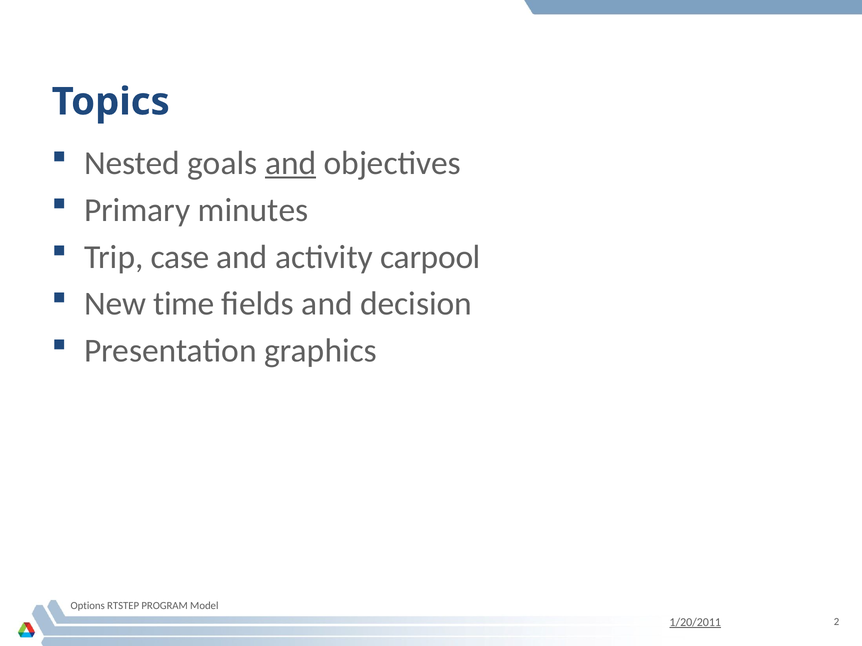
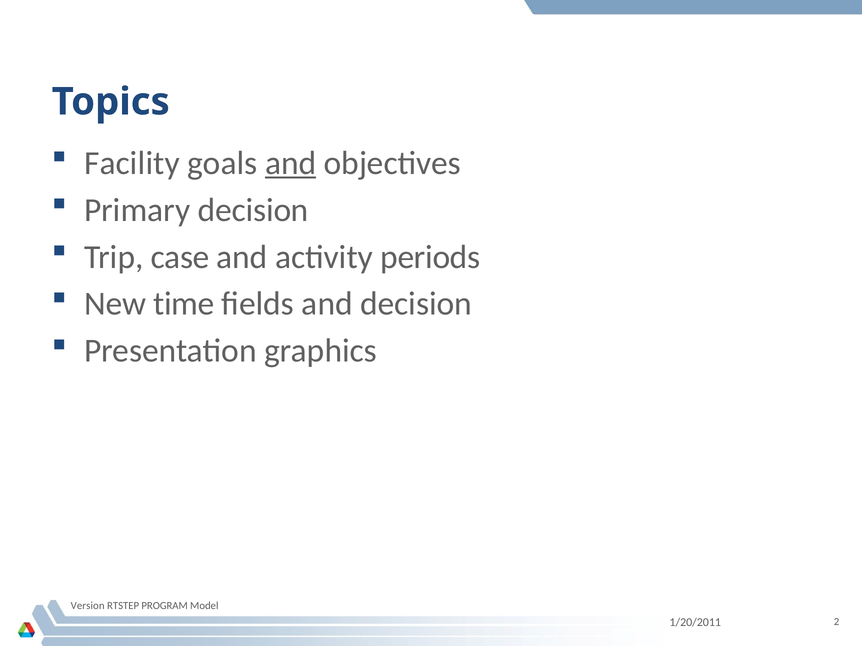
Nested: Nested -> Facility
Primary minutes: minutes -> decision
carpool: carpool -> periods
Options: Options -> Version
1/20/2011 underline: present -> none
